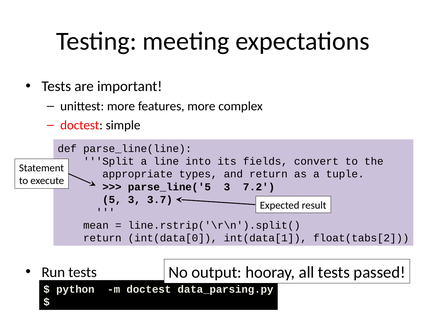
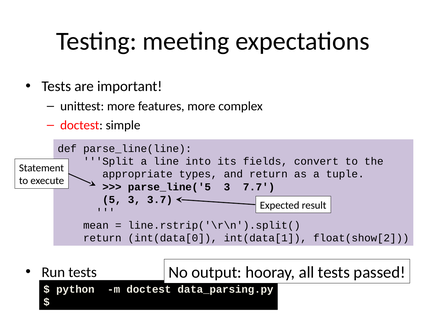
7.2: 7.2 -> 7.7
float(tabs[2: float(tabs[2 -> float(show[2
